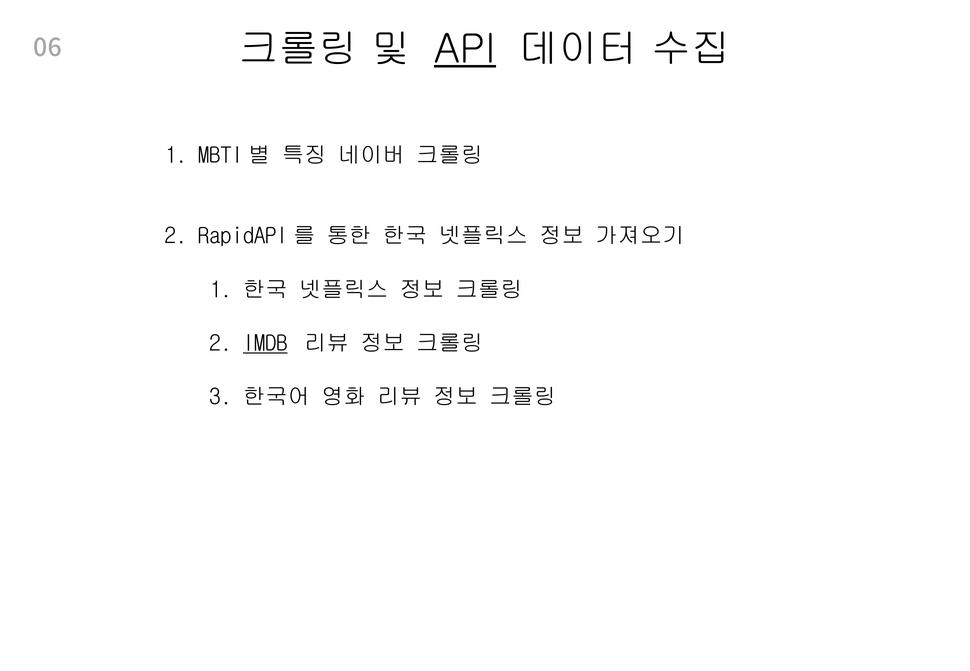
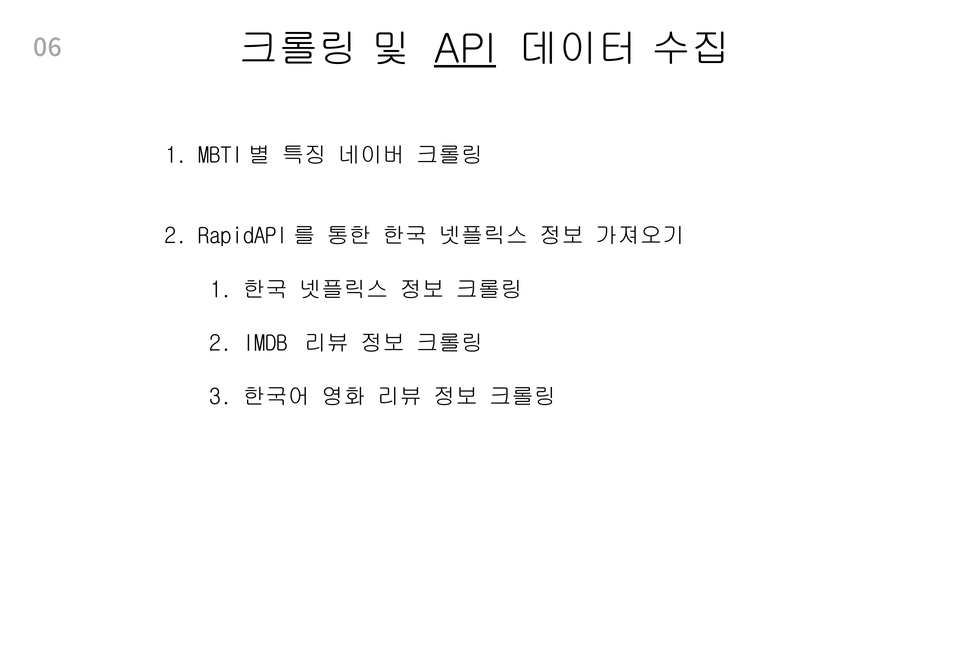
IMDB underline: present -> none
